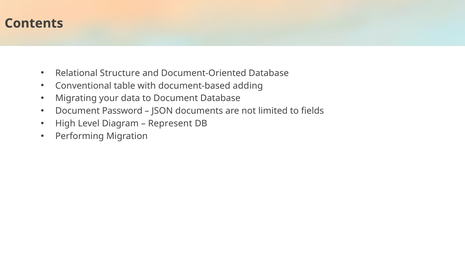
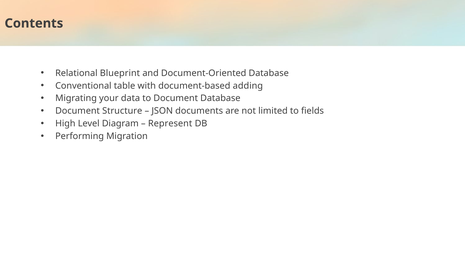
Structure: Structure -> Blueprint
Password: Password -> Structure
